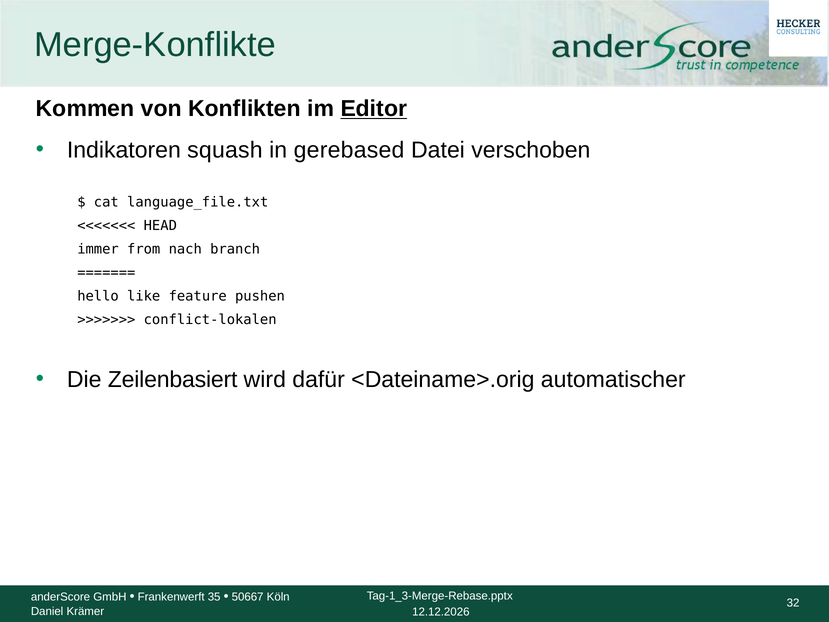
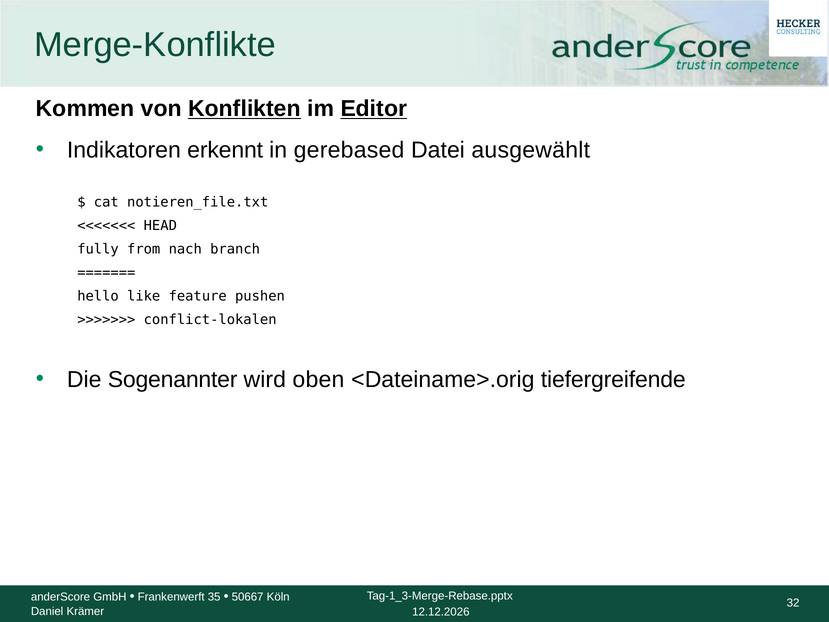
Konflikten underline: none -> present
squash: squash -> erkennt
verschoben: verschoben -> ausgewählt
language_file.txt: language_file.txt -> notieren_file.txt
immer: immer -> fully
Zeilenbasiert: Zeilenbasiert -> Sogenannter
dafür: dafür -> oben
automatischer: automatischer -> tiefergreifende
